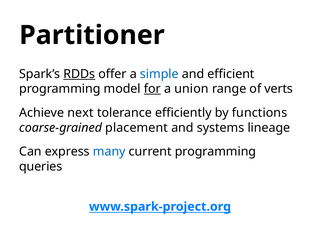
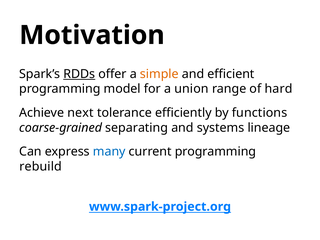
Partitioner: Partitioner -> Motivation
simple colour: blue -> orange
for underline: present -> none
verts: verts -> hard
placement: placement -> separating
queries: queries -> rebuild
